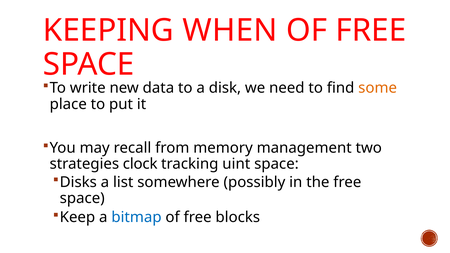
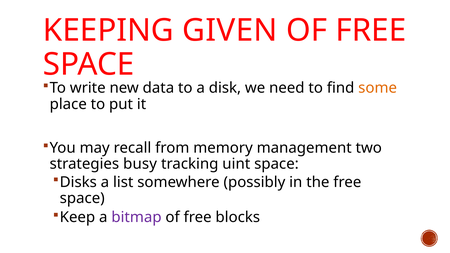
WHEN: WHEN -> GIVEN
clock: clock -> busy
bitmap colour: blue -> purple
